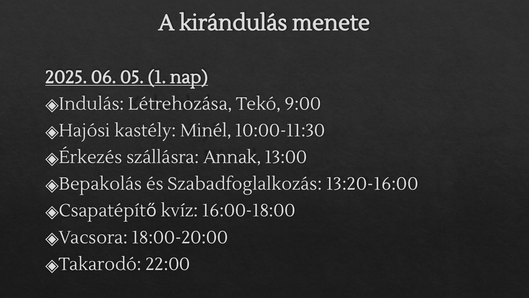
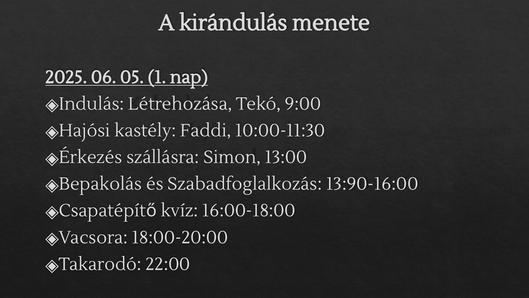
Minél: Minél -> Faddi
Annak: Annak -> Simon
13:20-16:00: 13:20-16:00 -> 13:90-16:00
